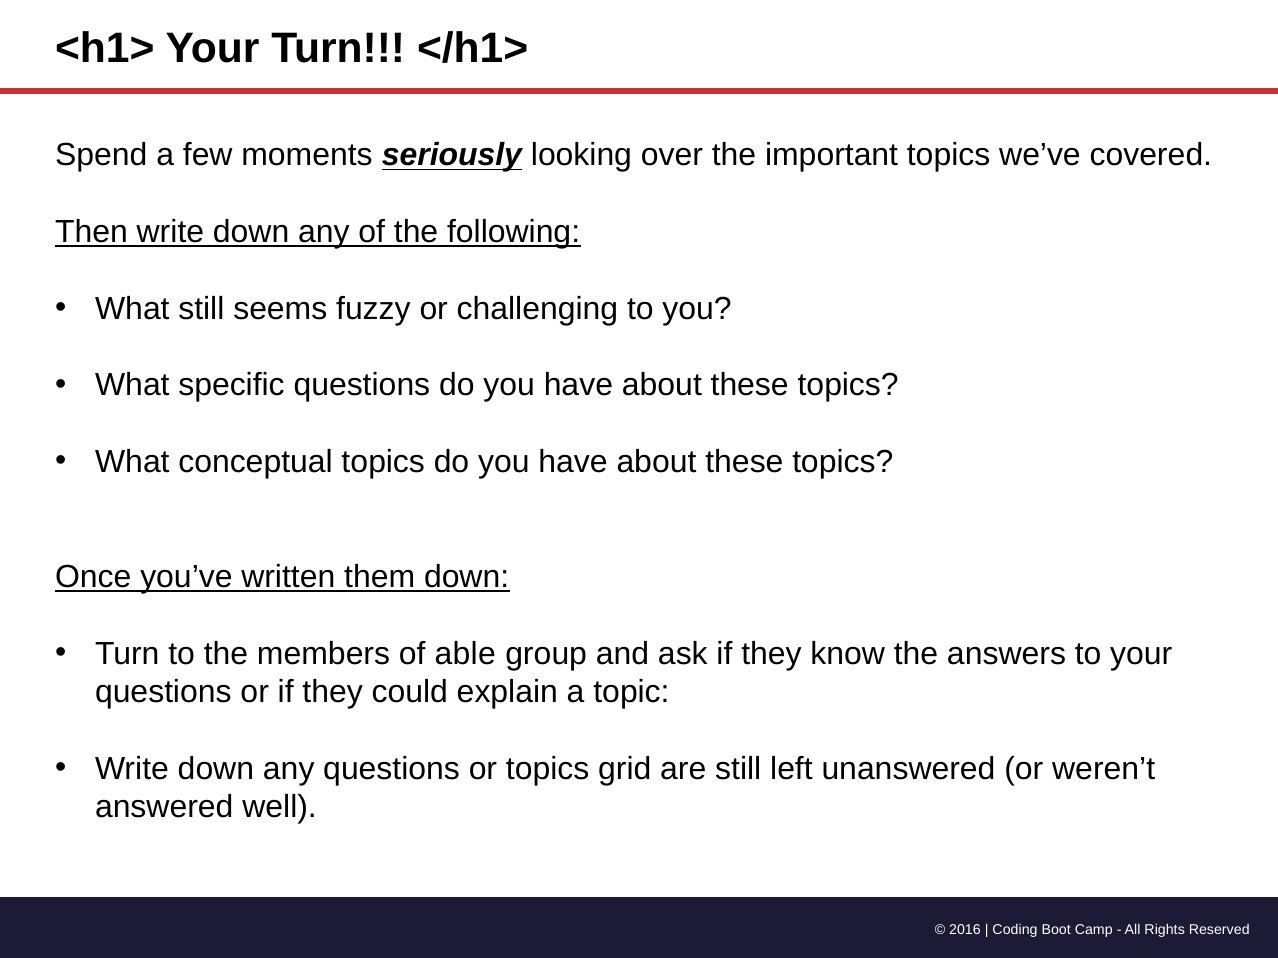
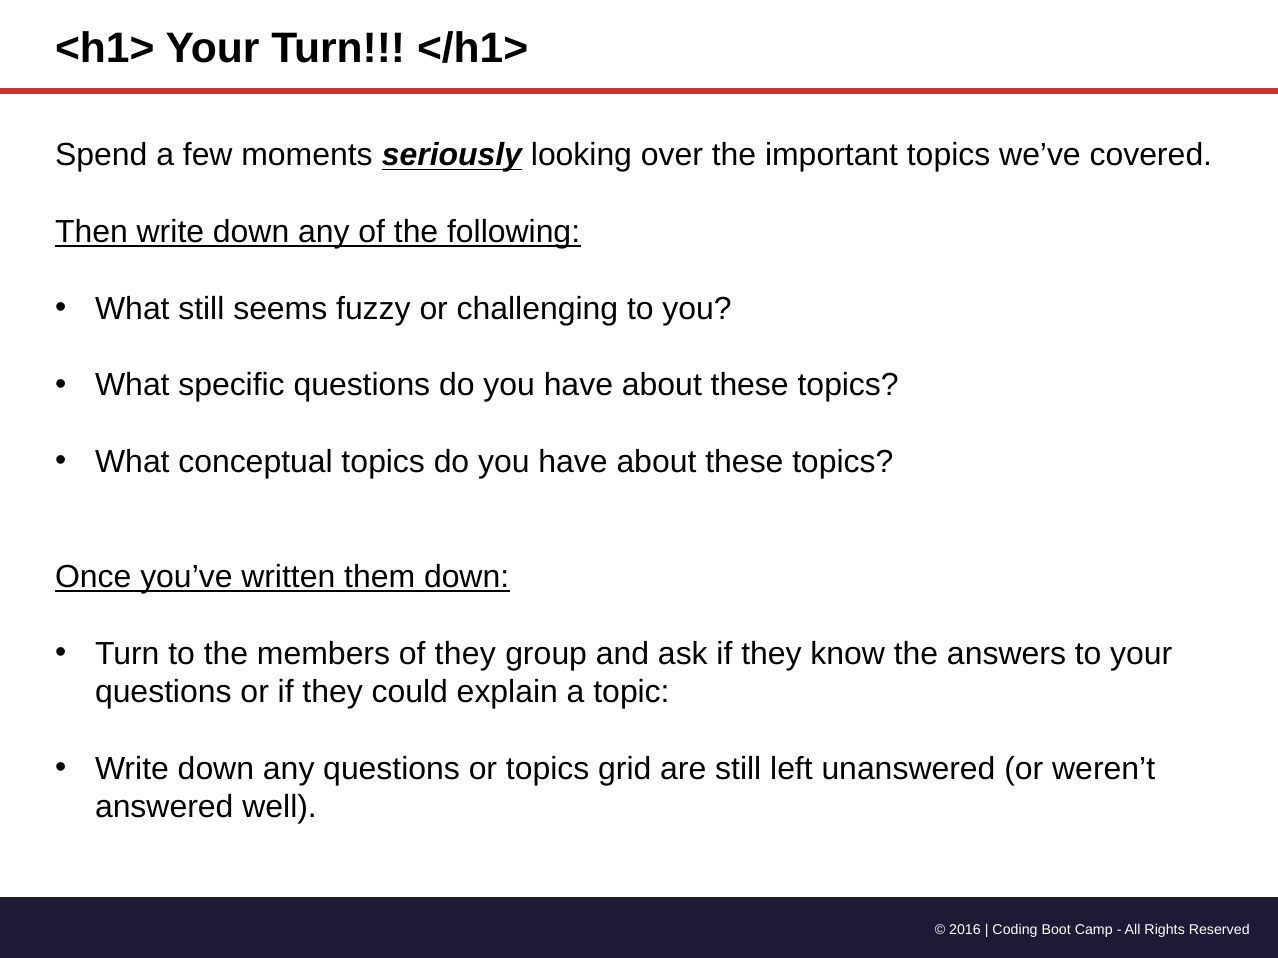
of able: able -> they
